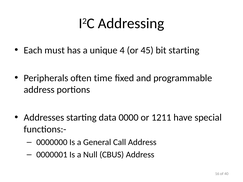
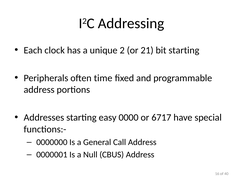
must: must -> clock
4: 4 -> 2
45: 45 -> 21
data: data -> easy
1211: 1211 -> 6717
